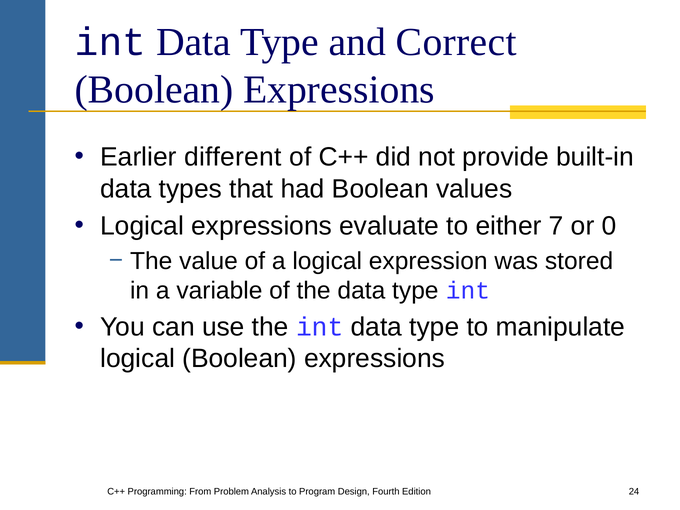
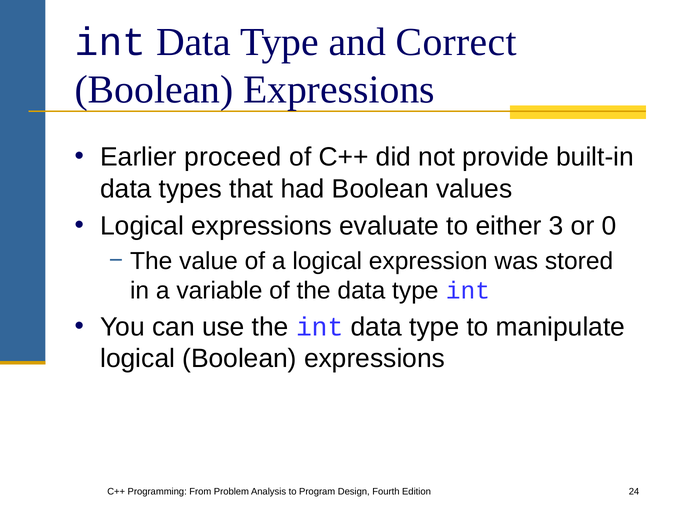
different: different -> proceed
7: 7 -> 3
